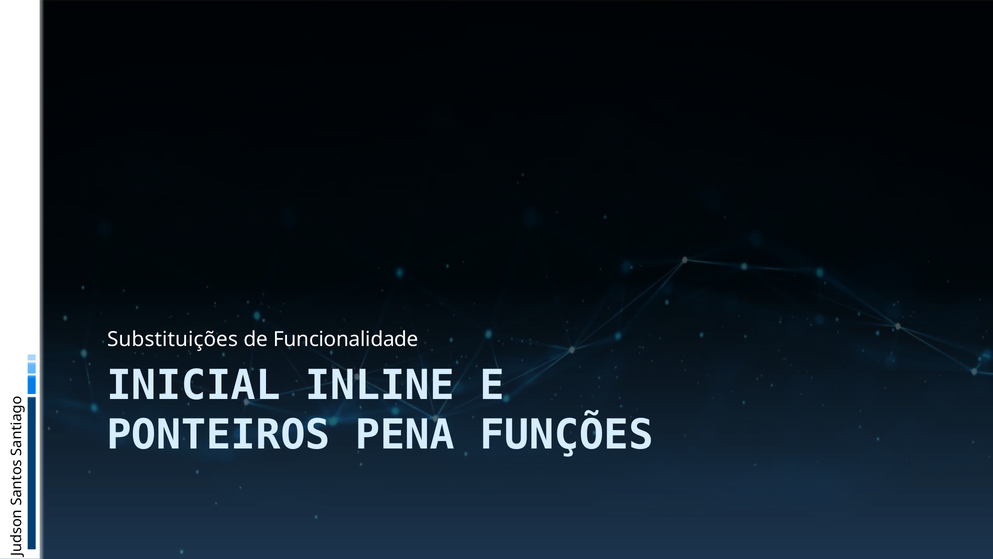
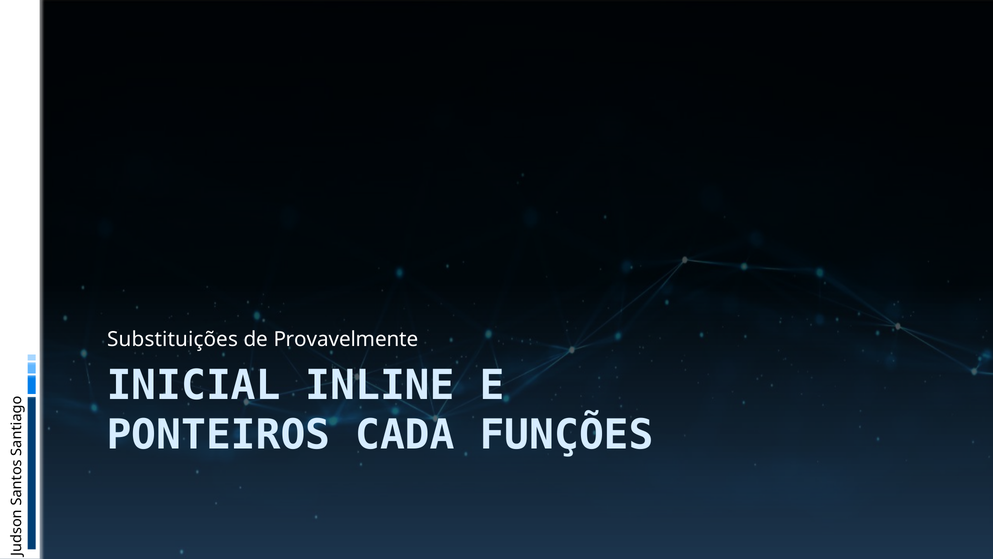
Funcionalidade: Funcionalidade -> Provavelmente
PENA: PENA -> CADA
